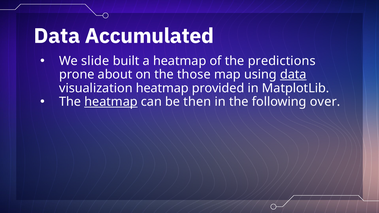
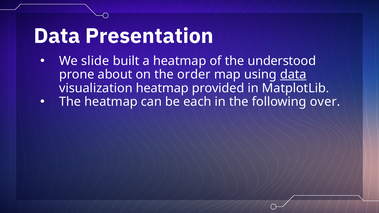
Accumulated: Accumulated -> Presentation
predictions: predictions -> understood
those: those -> order
heatmap at (111, 102) underline: present -> none
then: then -> each
